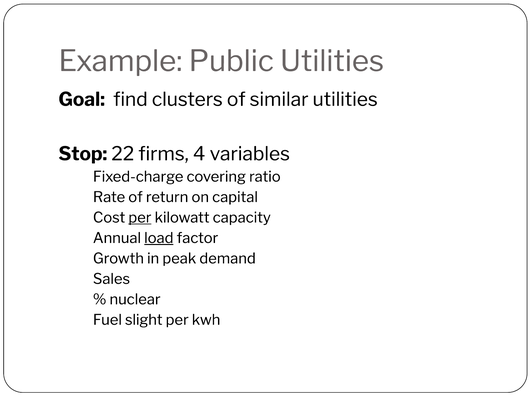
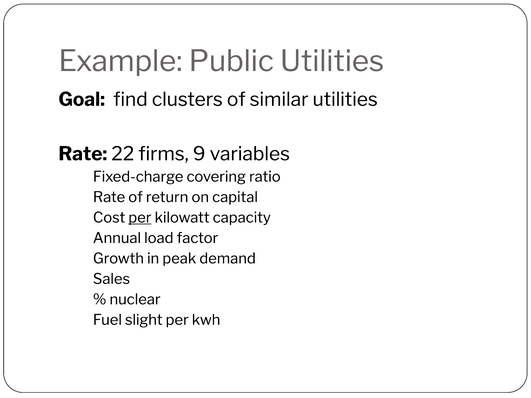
Stop at (83, 154): Stop -> Rate
4: 4 -> 9
load underline: present -> none
